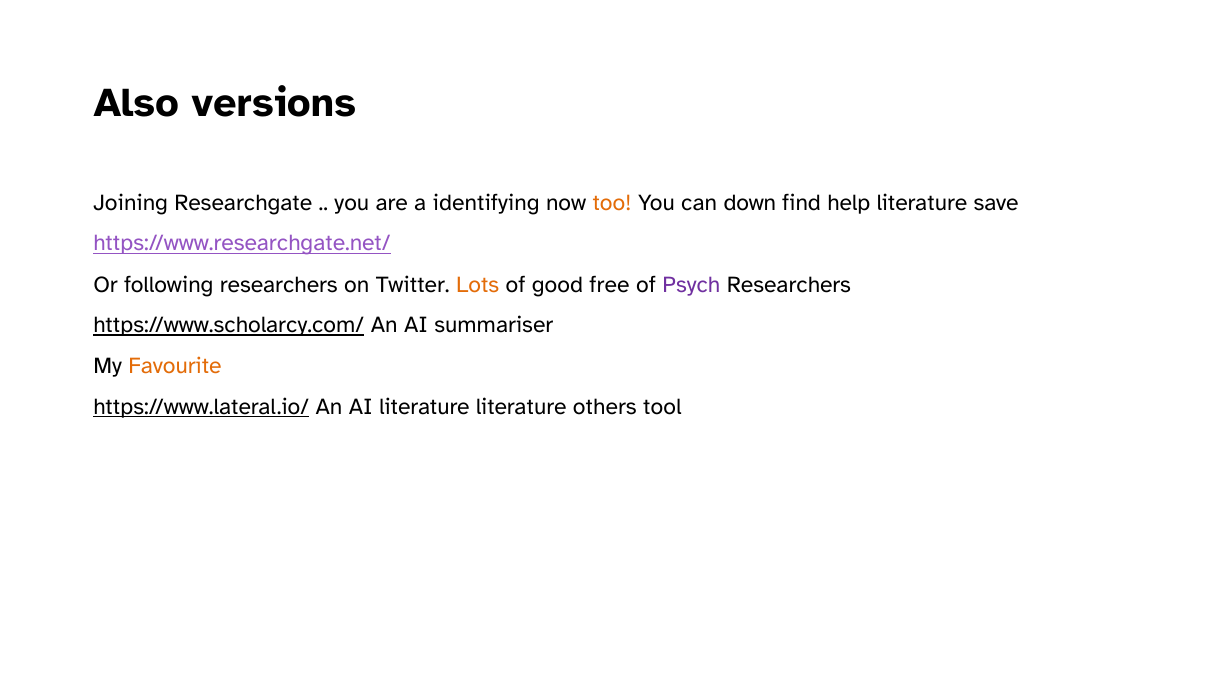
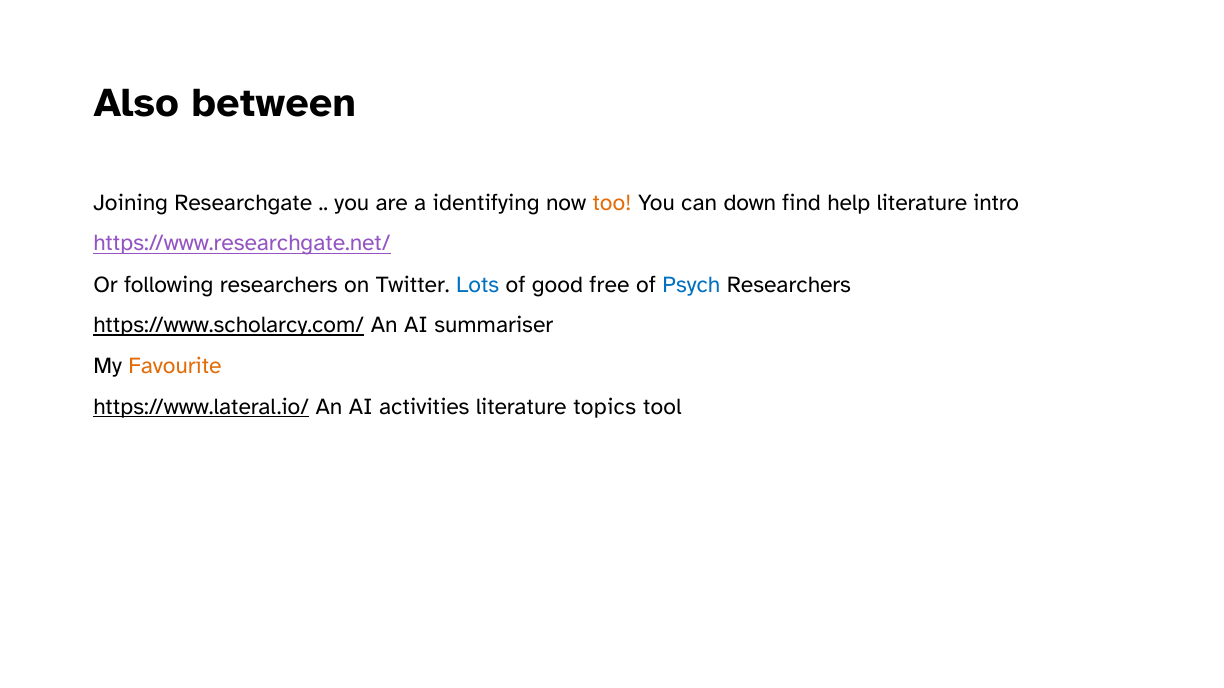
versions: versions -> between
save: save -> intro
Lots colour: orange -> blue
Psych colour: purple -> blue
AI literature: literature -> activities
others: others -> topics
